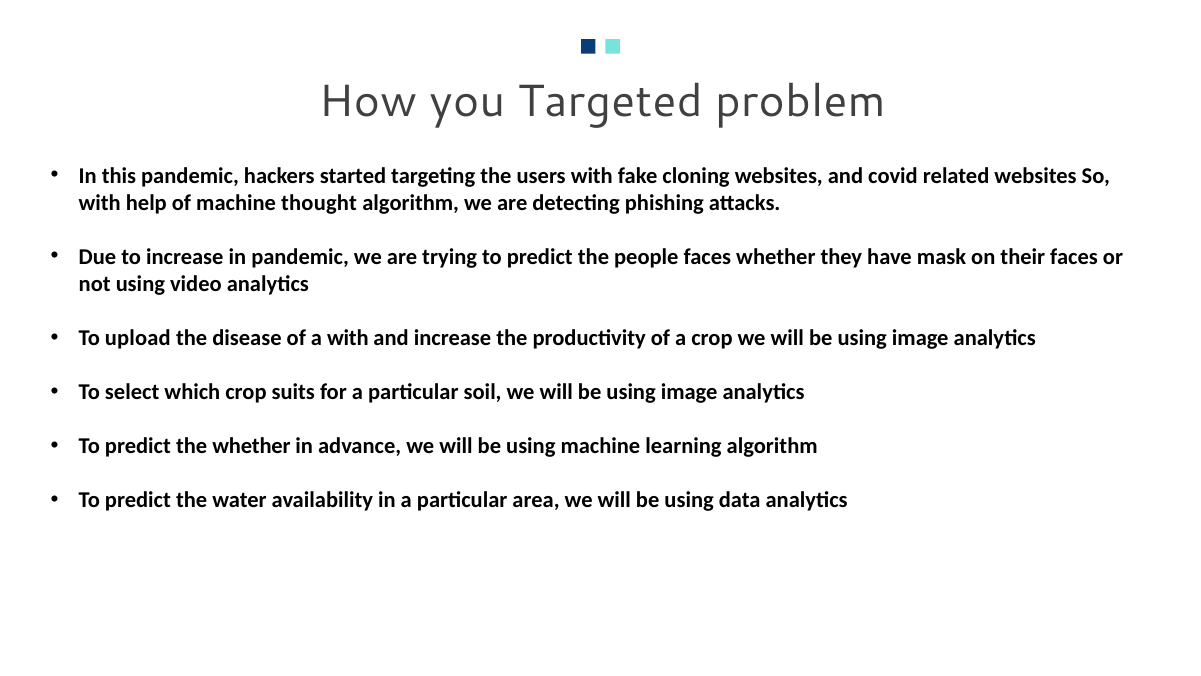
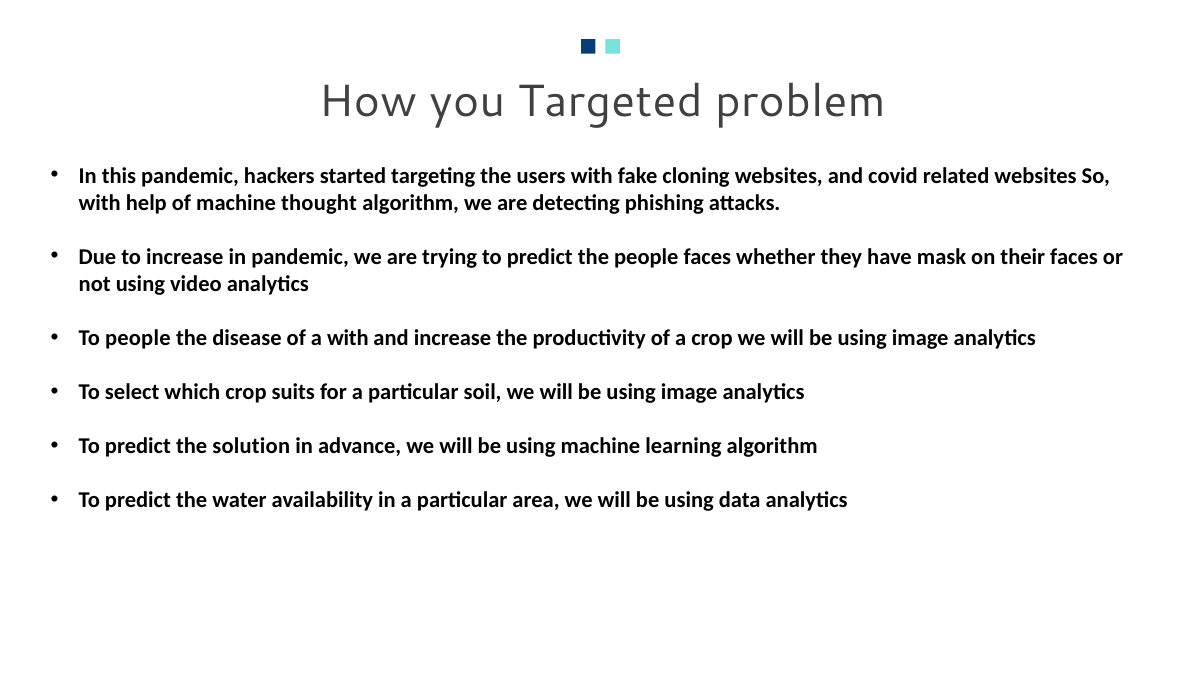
To upload: upload -> people
the whether: whether -> solution
